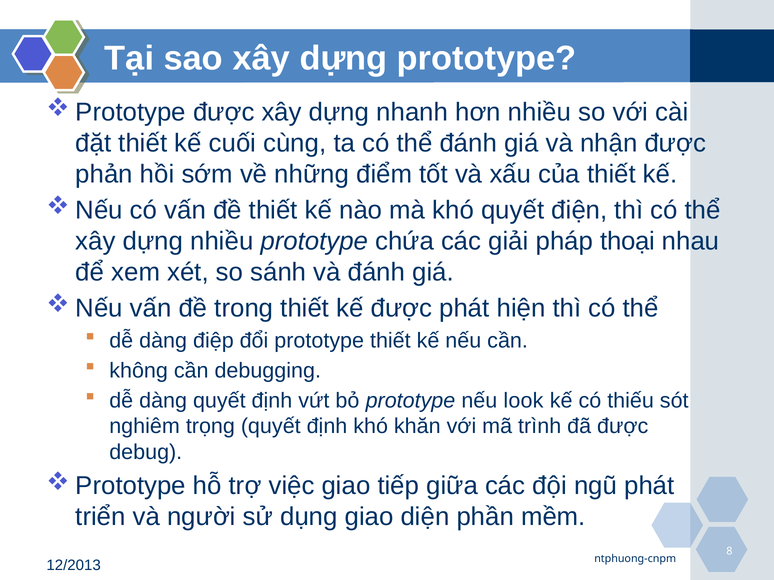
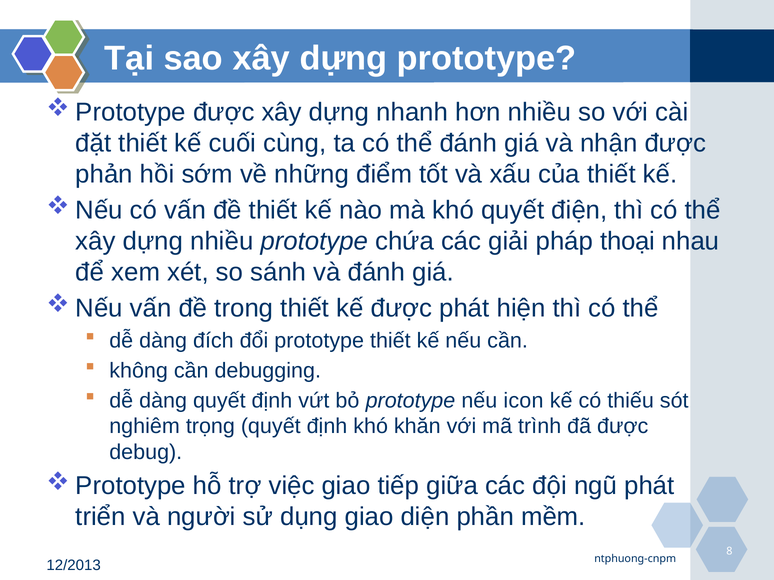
điệp: điệp -> đích
look: look -> icon
